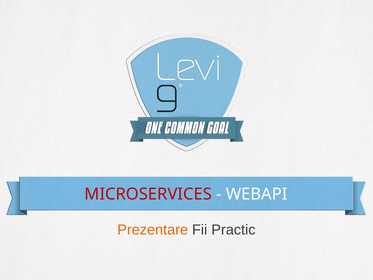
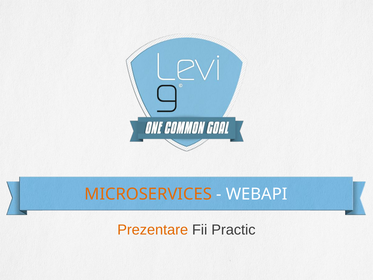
MICROSERVICES colour: red -> orange
